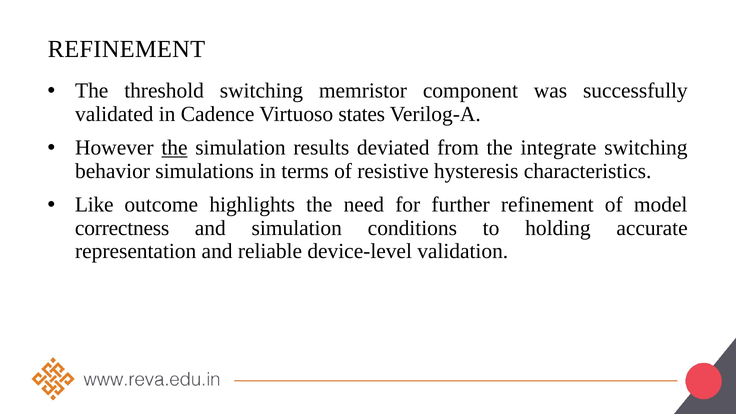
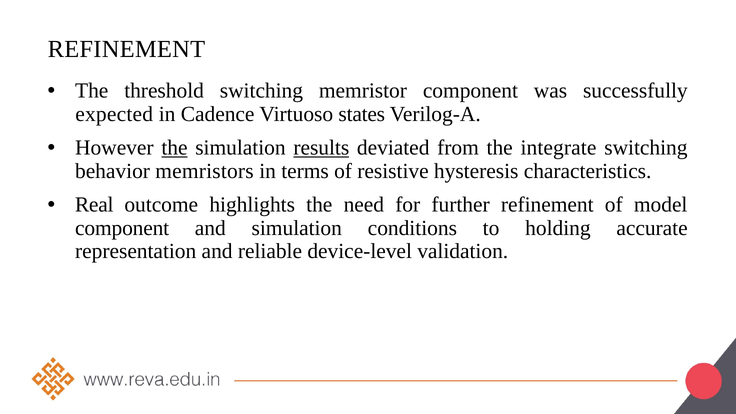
validated: validated -> expected
results underline: none -> present
simulations: simulations -> memristors
Like: Like -> Real
correctness at (122, 228): correctness -> component
